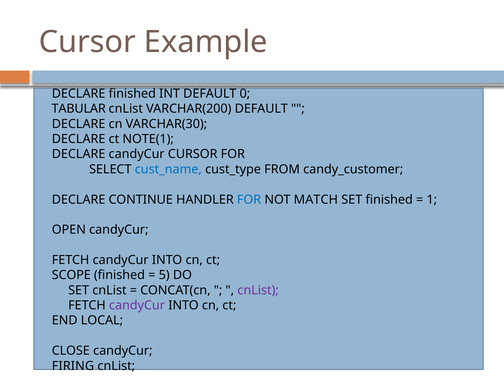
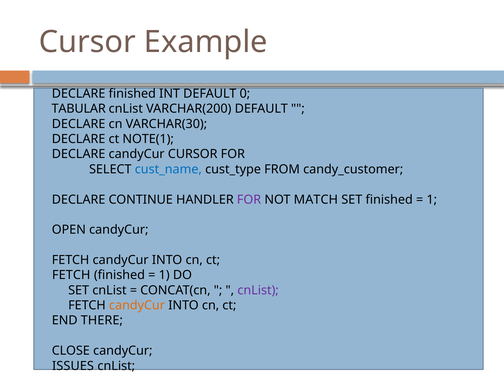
FOR at (249, 200) colour: blue -> purple
SCOPE at (71, 275): SCOPE -> FETCH
5 at (164, 275): 5 -> 1
candyCur at (137, 305) colour: purple -> orange
LOCAL: LOCAL -> THERE
FIRING: FIRING -> ISSUES
